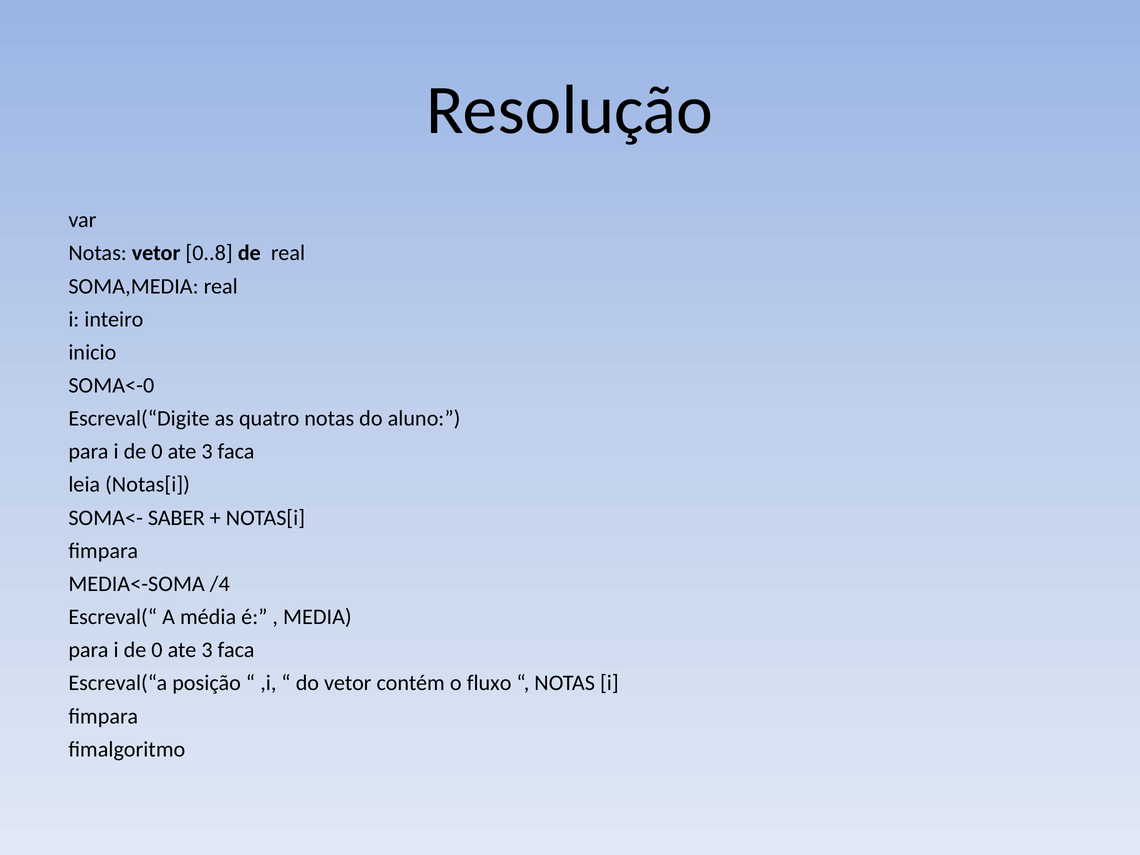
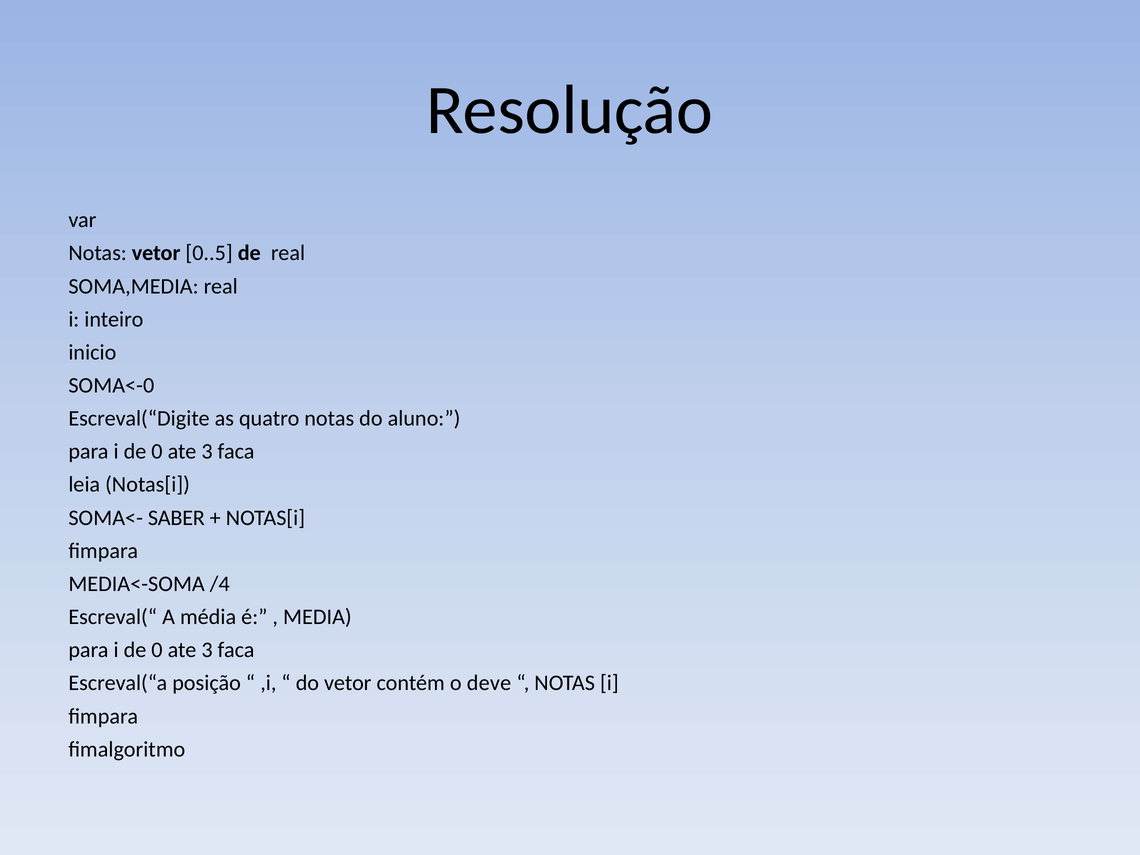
0..8: 0..8 -> 0..5
fluxo: fluxo -> deve
